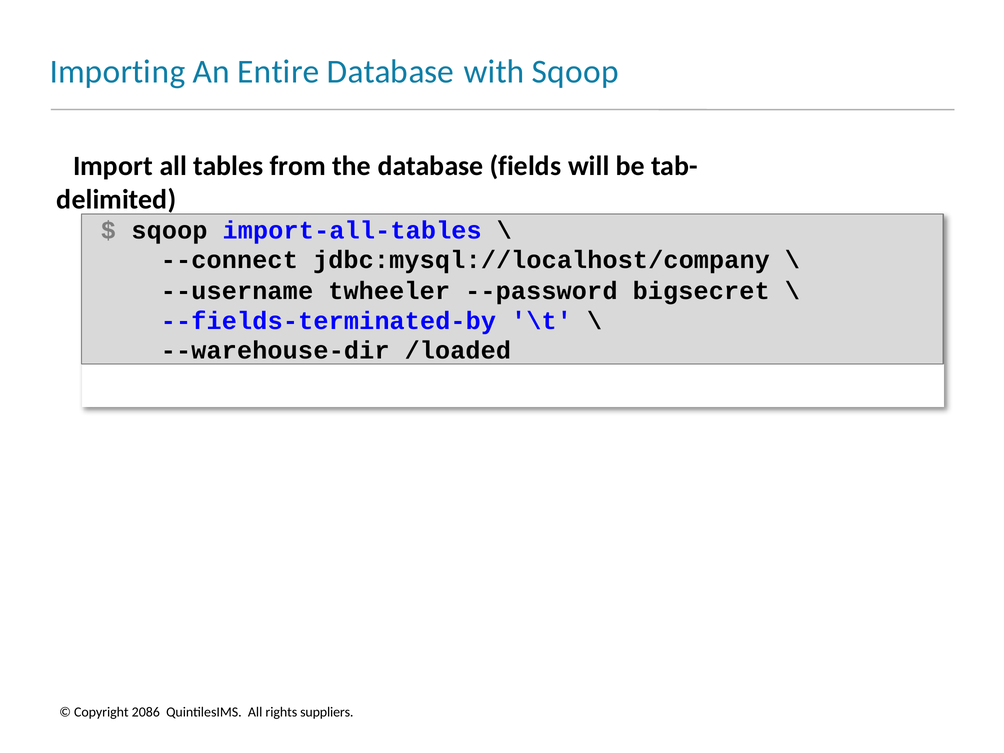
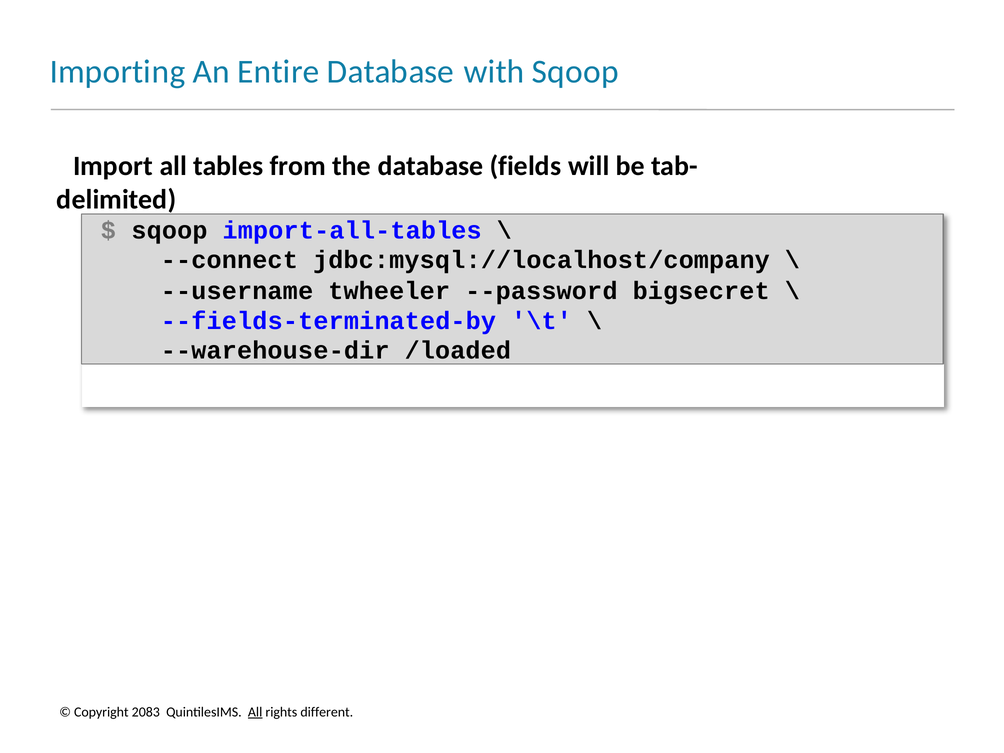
2086: 2086 -> 2083
All at (255, 712) underline: none -> present
suppliers: suppliers -> different
